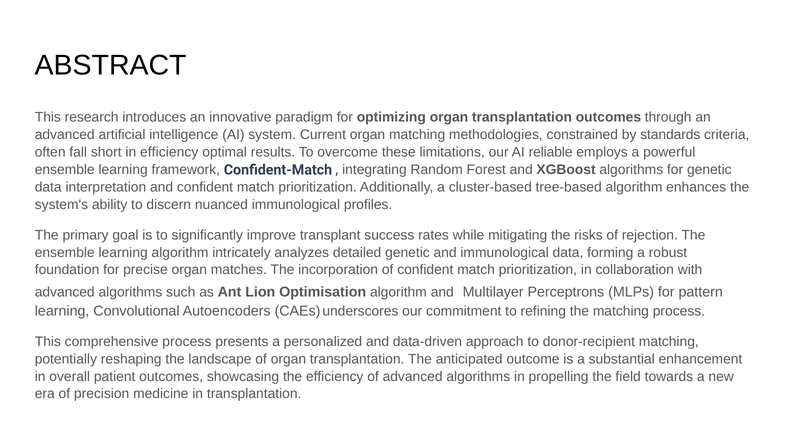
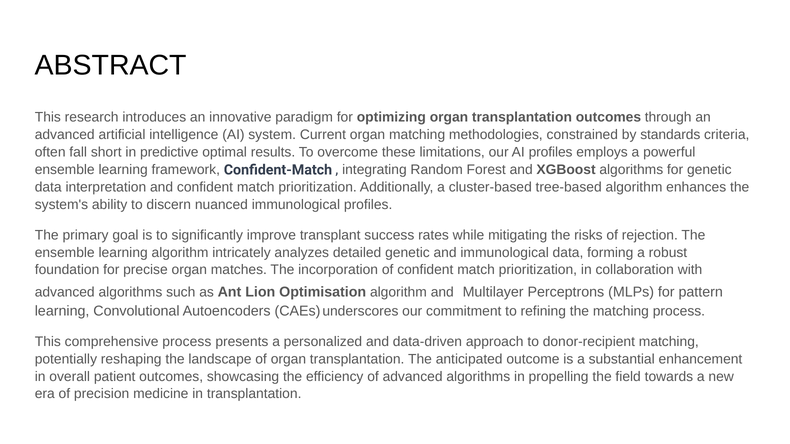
in efficiency: efficiency -> predictive
AI reliable: reliable -> profiles
